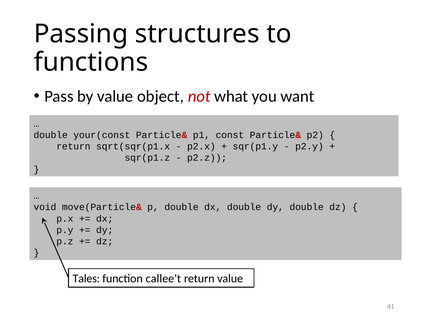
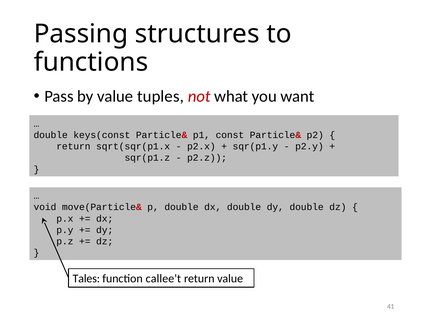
object: object -> tuples
your(const: your(const -> keys(const
